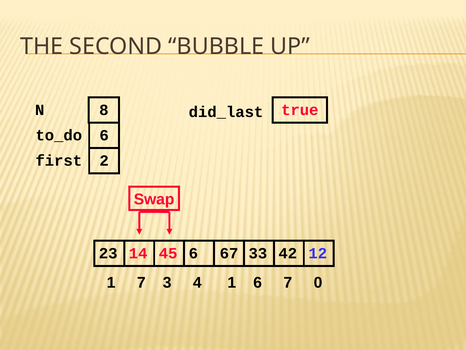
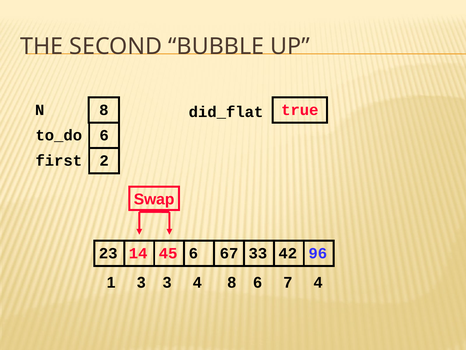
did_last: did_last -> did_flat
12: 12 -> 96
1 7: 7 -> 3
4 1: 1 -> 8
7 0: 0 -> 4
